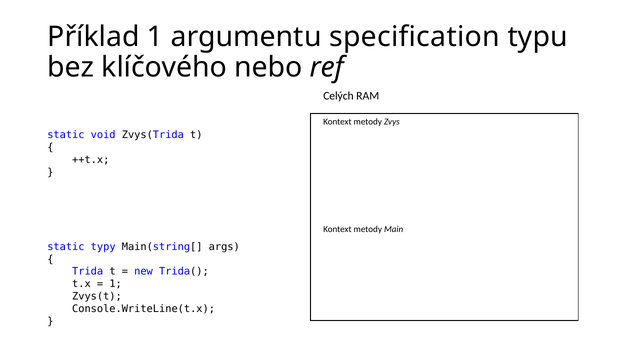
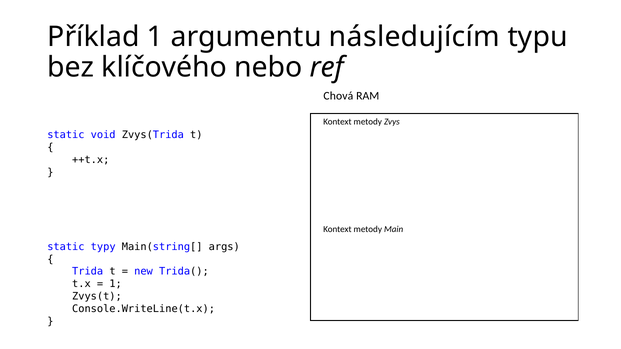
specification: specification -> následujícím
Celých: Celých -> Chová
